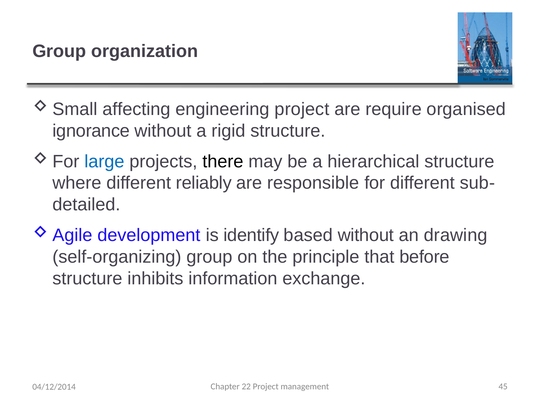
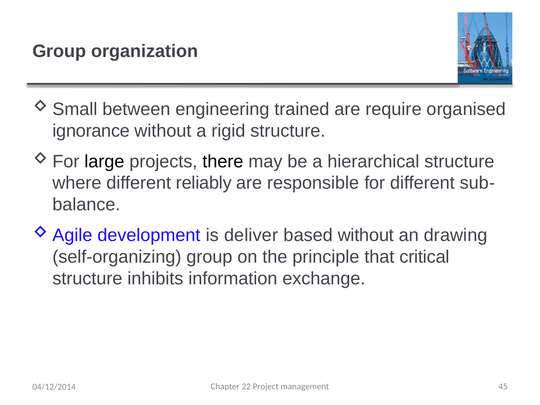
affecting: affecting -> between
engineering project: project -> trained
large colour: blue -> black
detailed: detailed -> balance
identify: identify -> deliver
before: before -> critical
